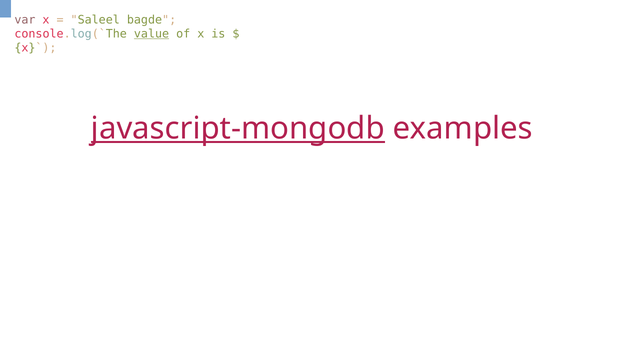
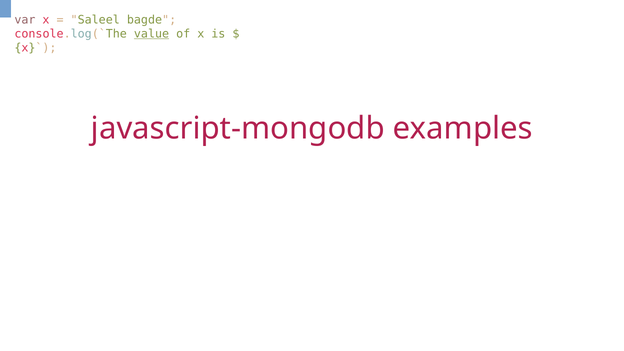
javascript-mongodb underline: present -> none
